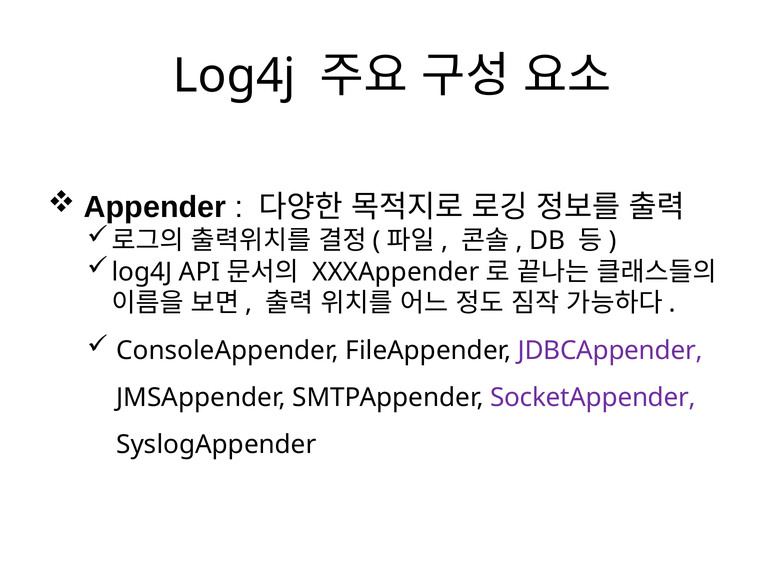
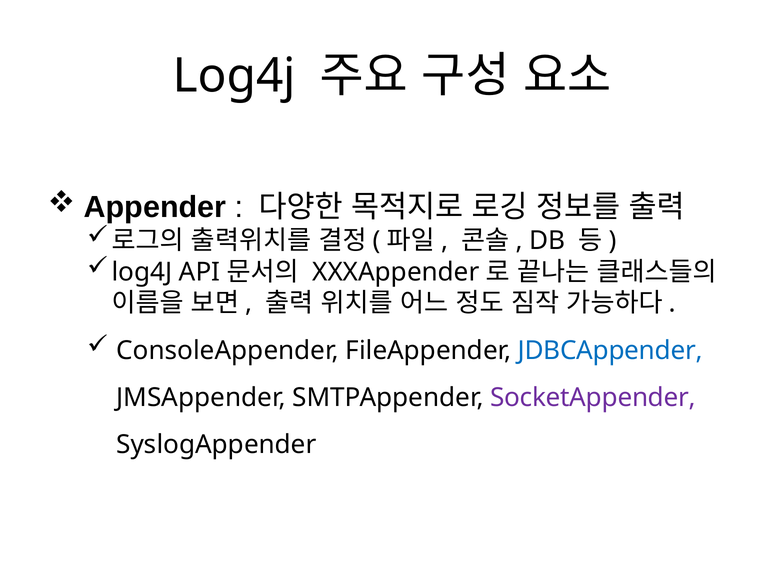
JDBCAppender colour: purple -> blue
